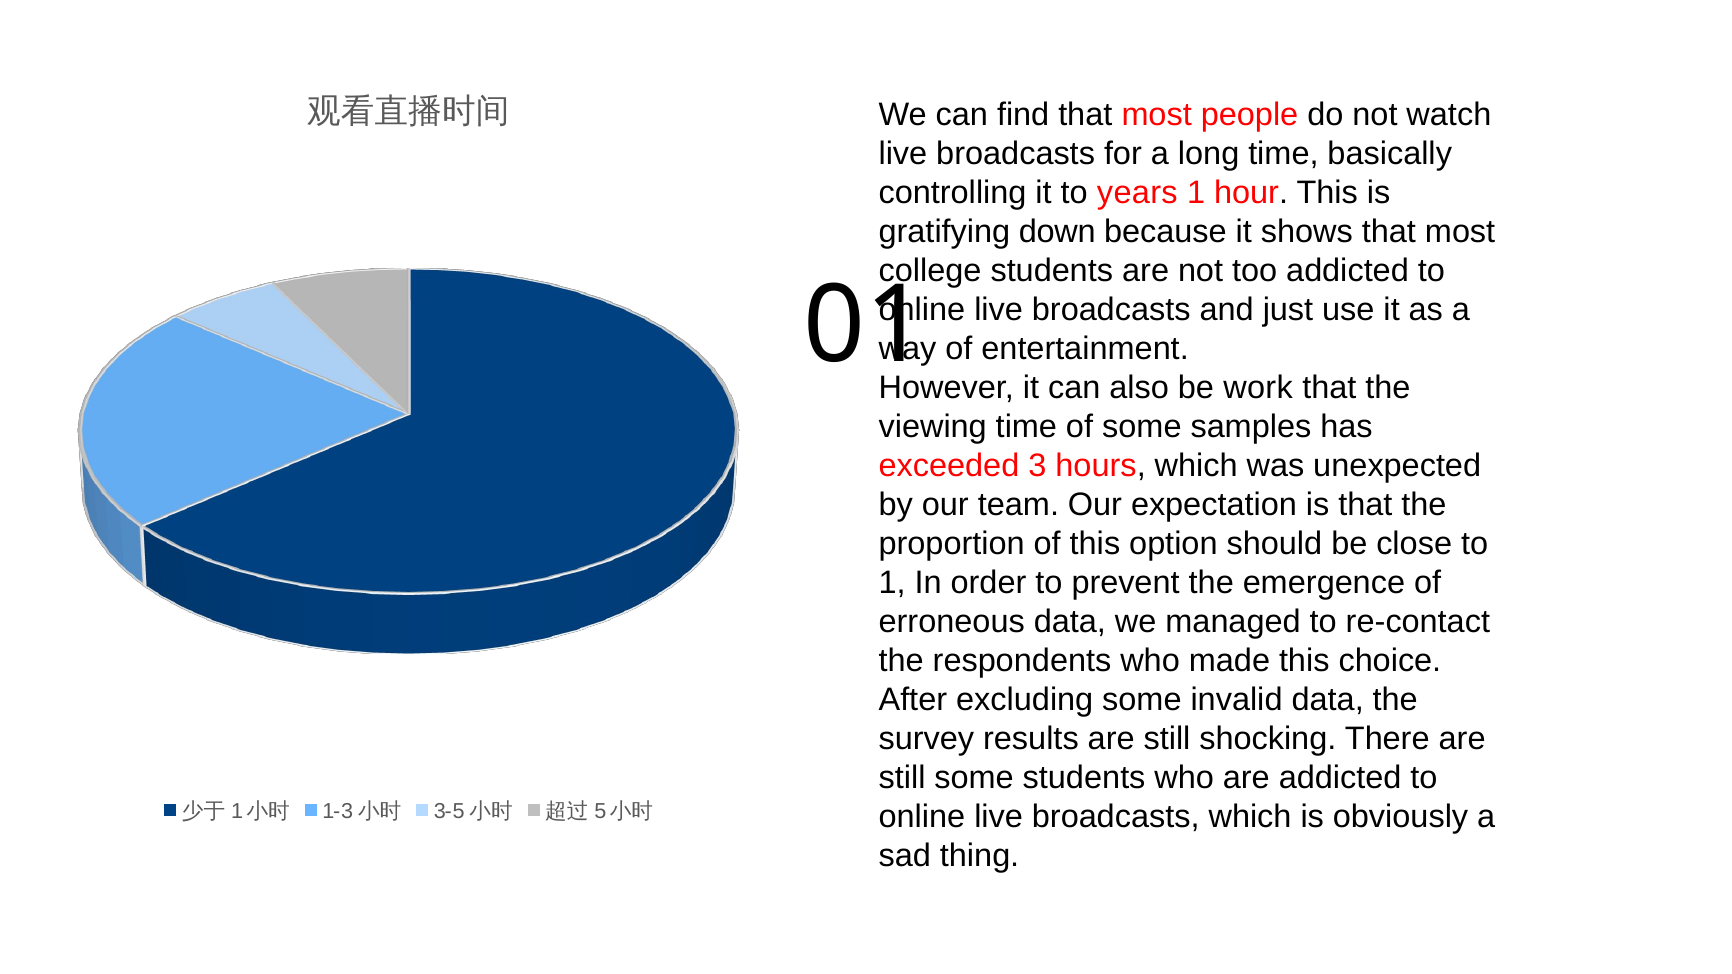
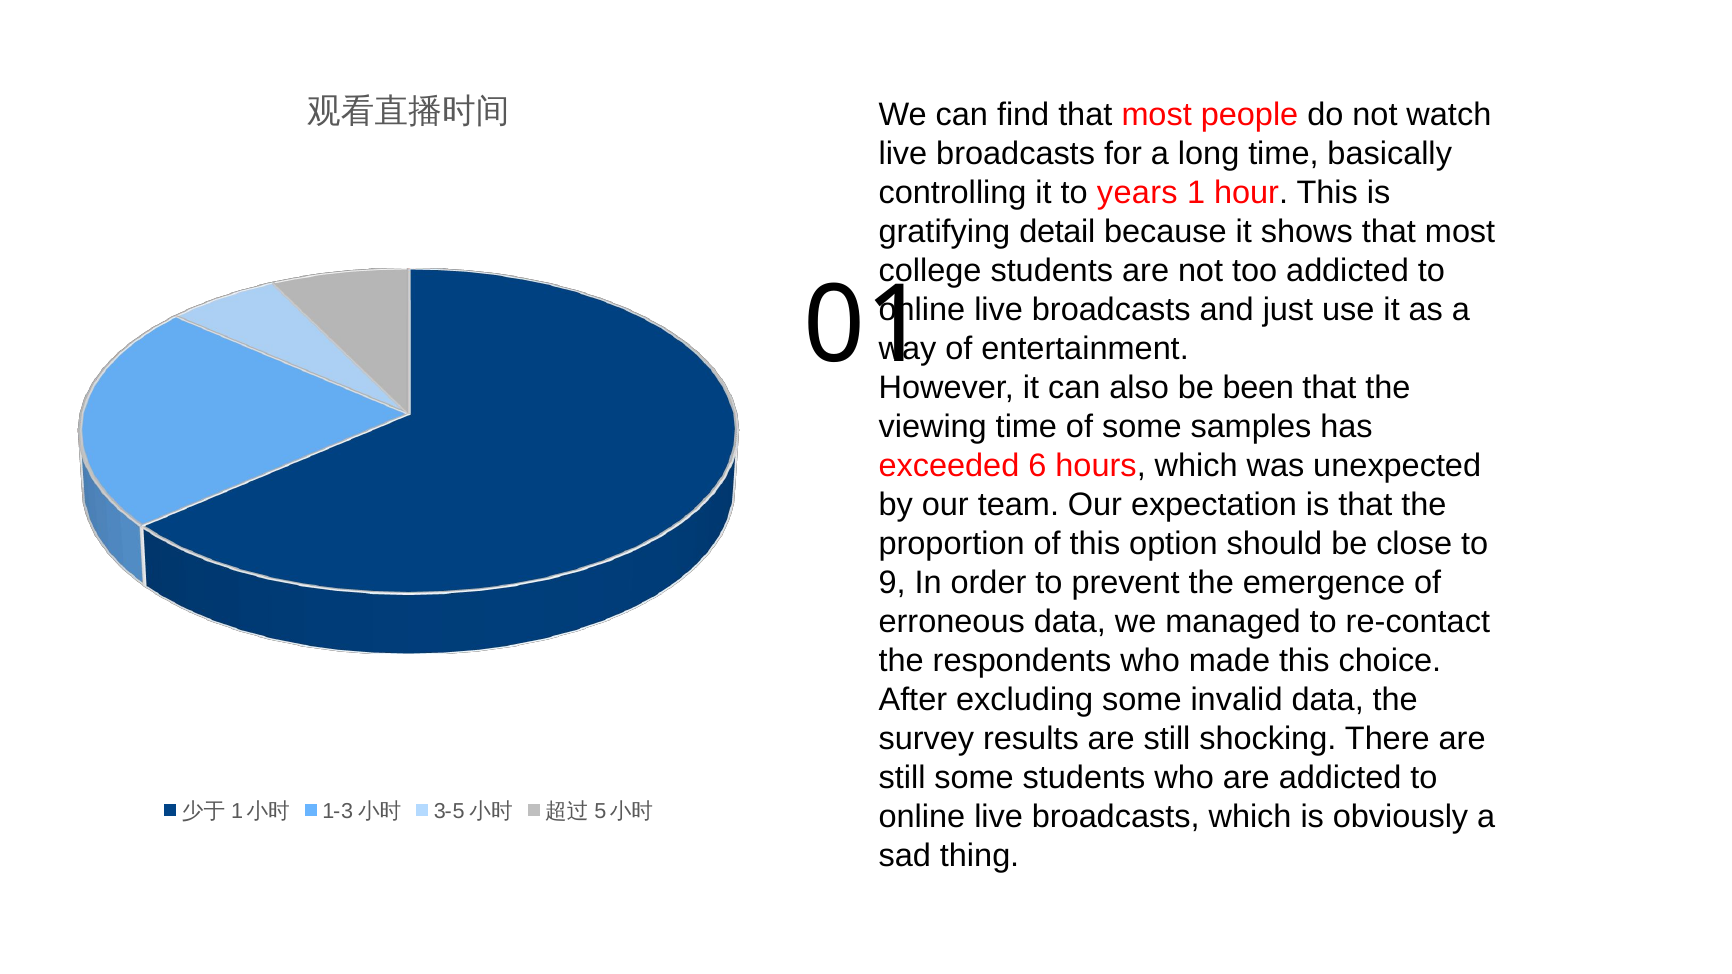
down: down -> detail
work: work -> been
3: 3 -> 6
1 at (892, 583): 1 -> 9
